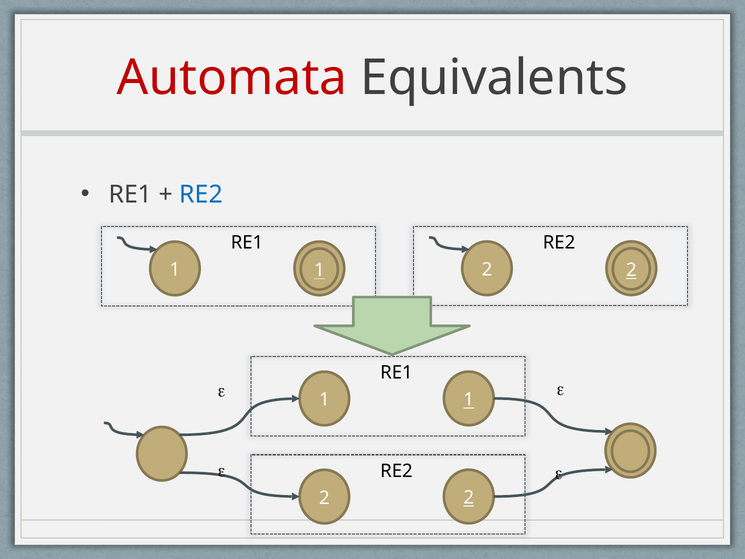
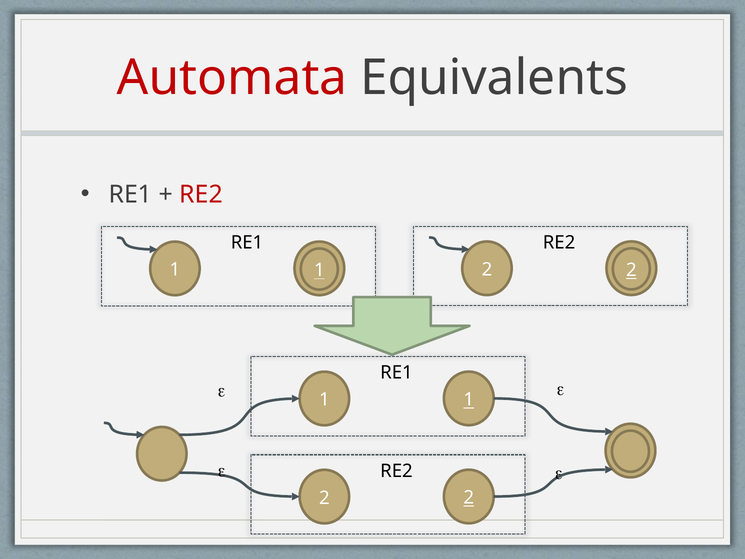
RE2 at (201, 194) colour: blue -> red
